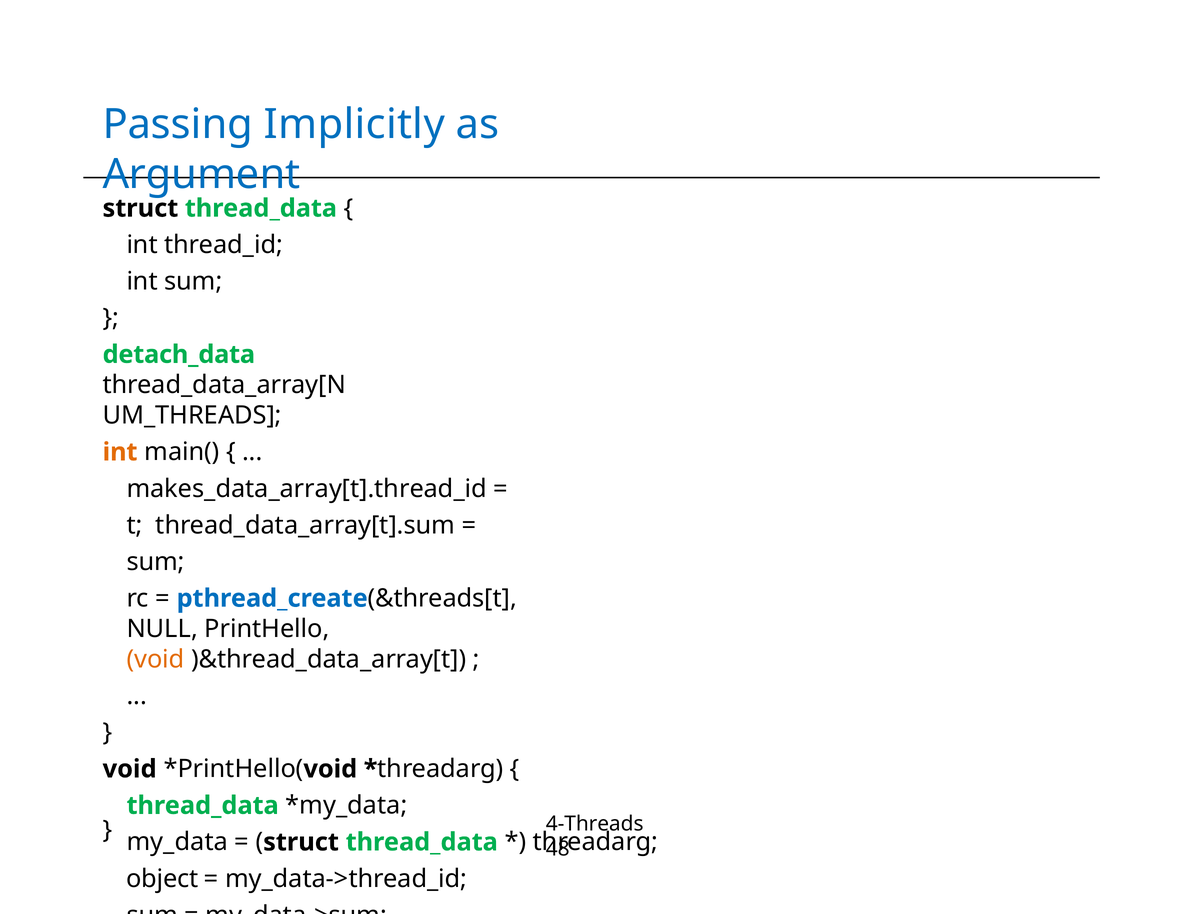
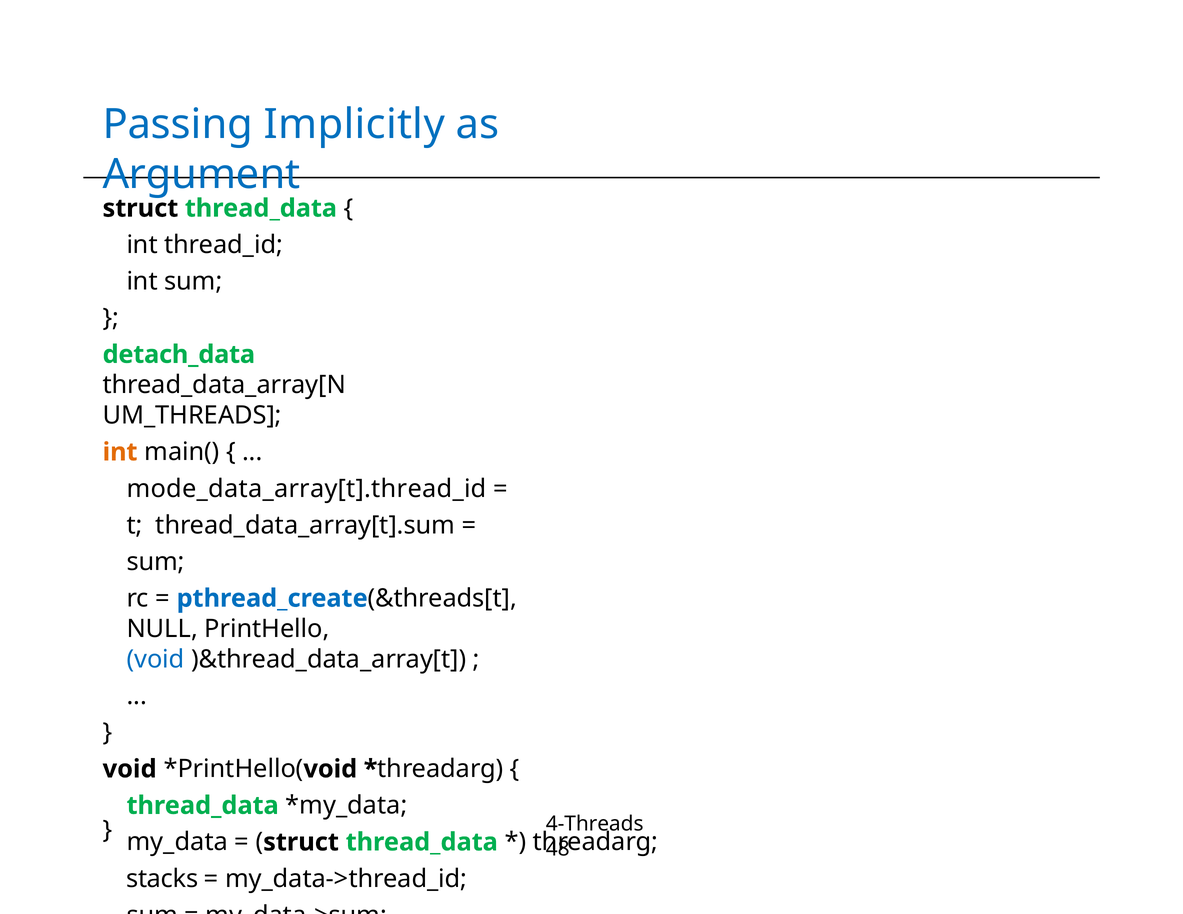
makes_data_array[t].thread_id: makes_data_array[t].thread_id -> mode_data_array[t].thread_id
void at (156, 659) colour: orange -> blue
object: object -> stacks
